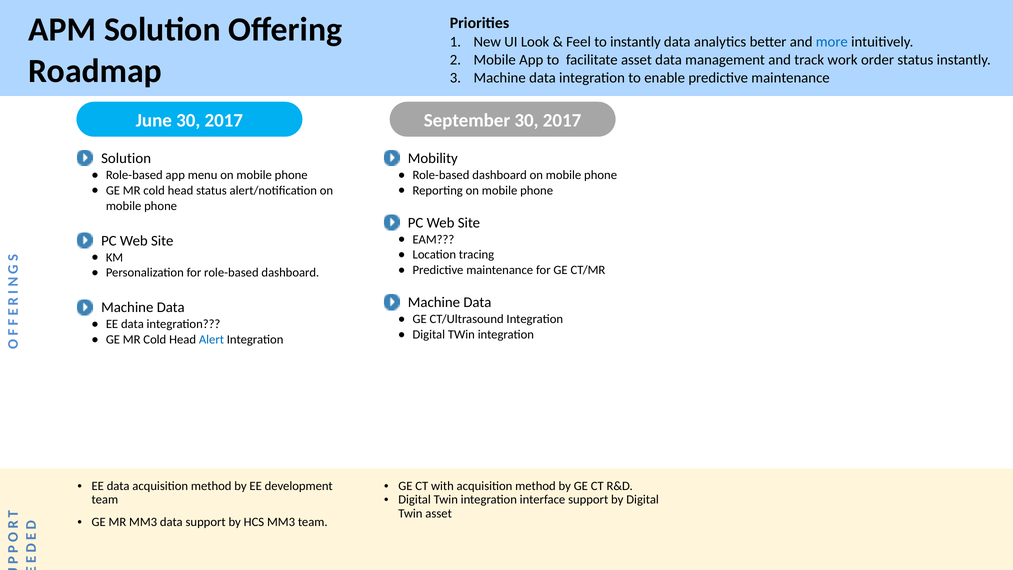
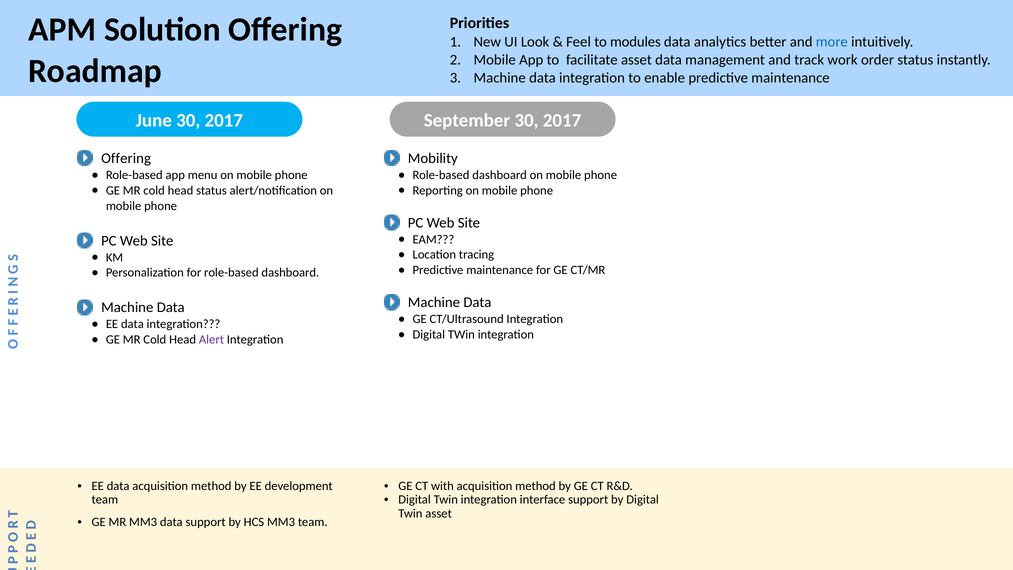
to instantly: instantly -> modules
Solution at (126, 158): Solution -> Offering
Alert colour: blue -> purple
